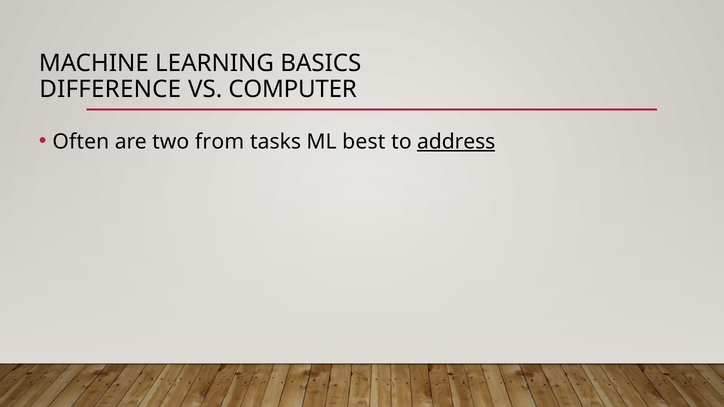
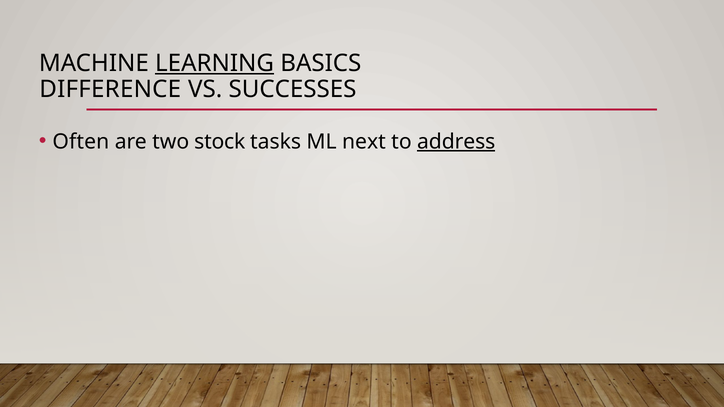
LEARNING underline: none -> present
COMPUTER: COMPUTER -> SUCCESSES
from: from -> stock
best: best -> next
